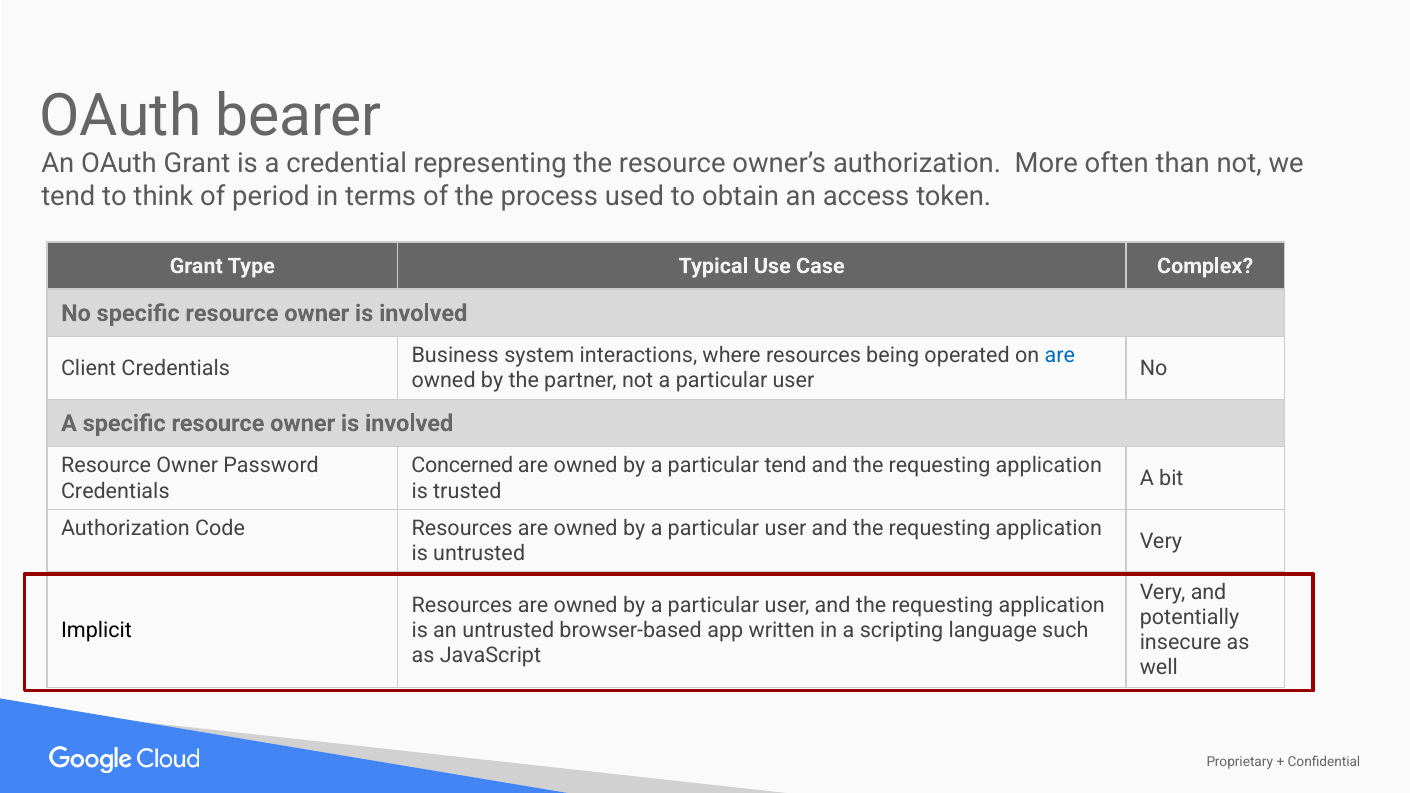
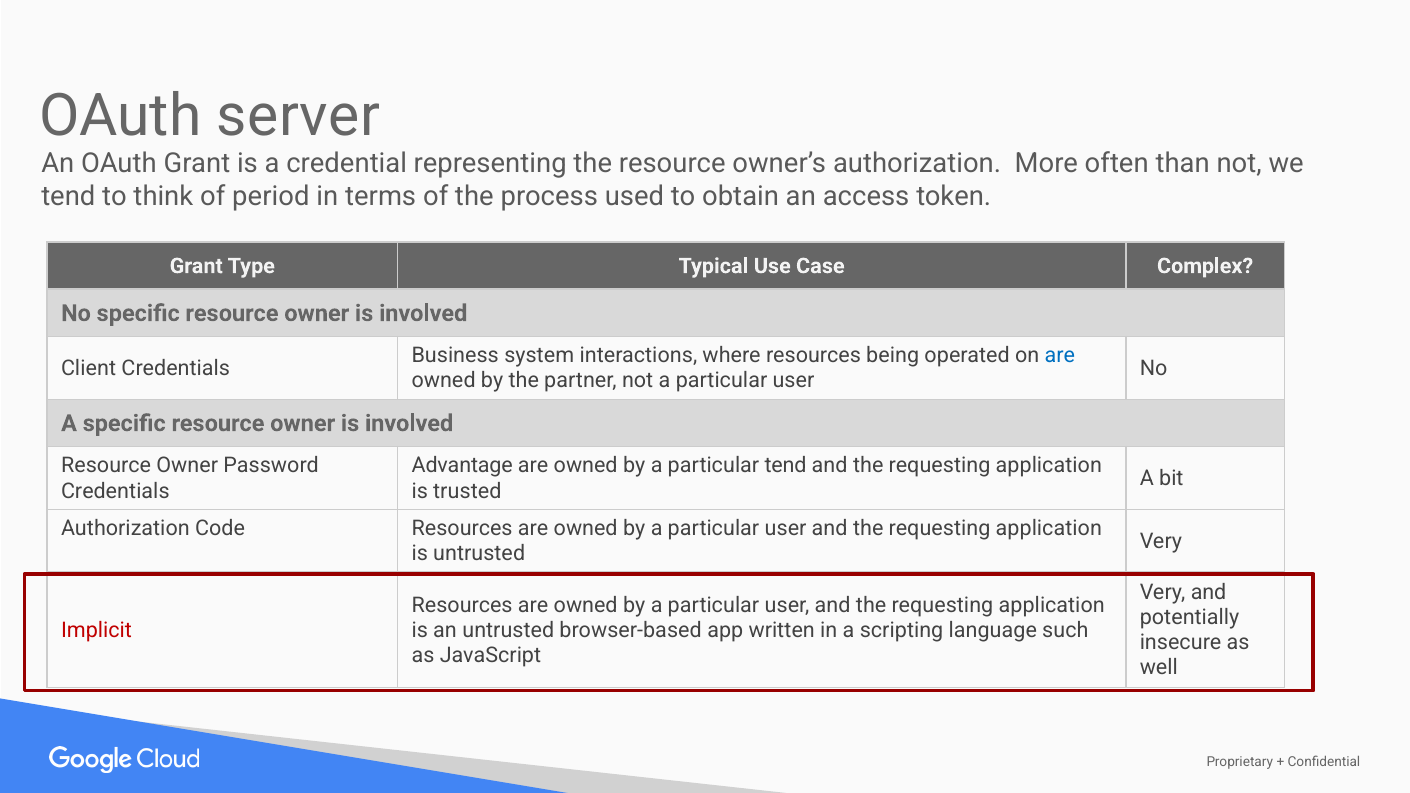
bearer: bearer -> server
Concerned: Concerned -> Advantage
Implicit colour: black -> red
